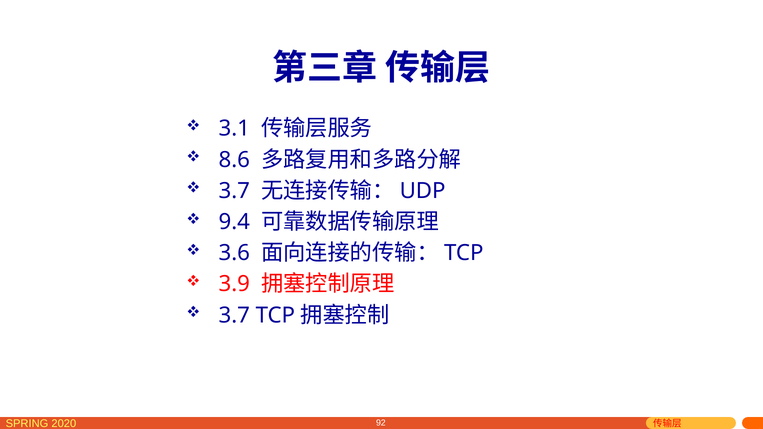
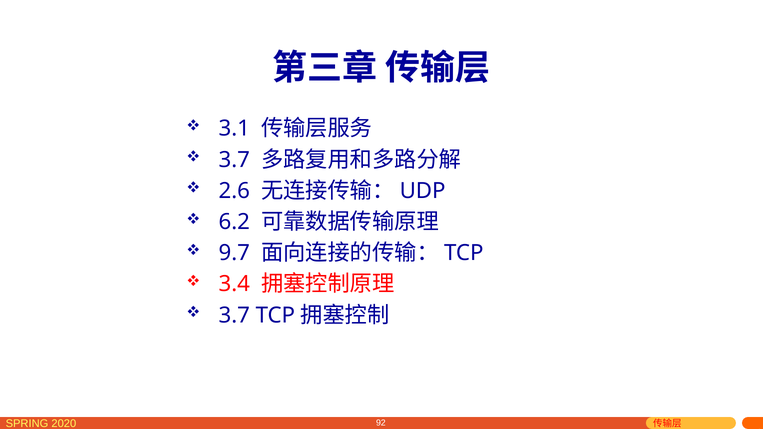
8.6 at (234, 160): 8.6 -> 3.7
3.7 at (234, 191): 3.7 -> 2.6
9.4: 9.4 -> 6.2
3.6: 3.6 -> 9.7
3.9: 3.9 -> 3.4
